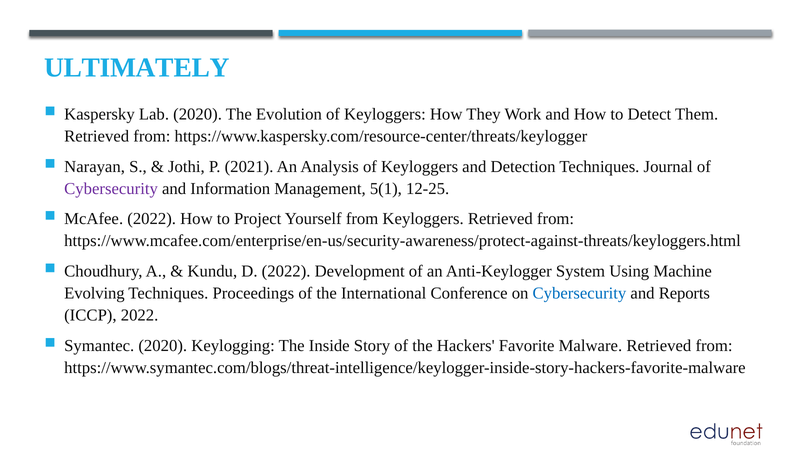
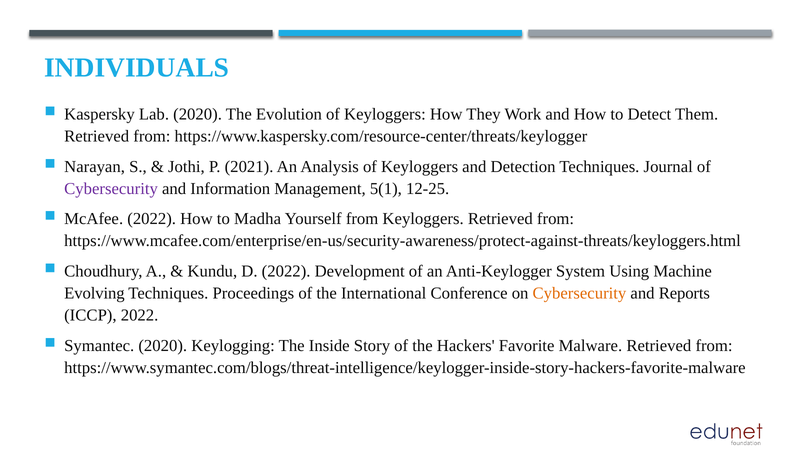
ULTIMATELY: ULTIMATELY -> INDIVIDUALS
Project: Project -> Madha
Cybersecurity at (579, 294) colour: blue -> orange
